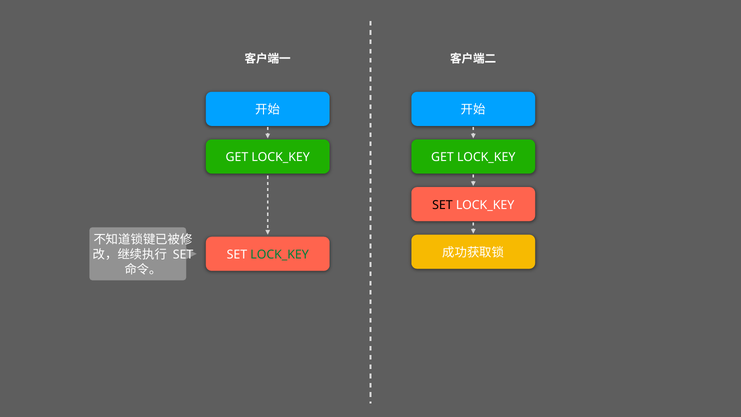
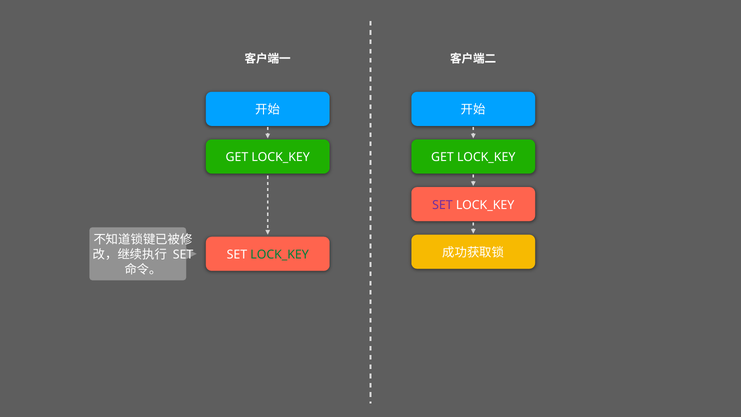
SET at (442, 205) colour: black -> purple
